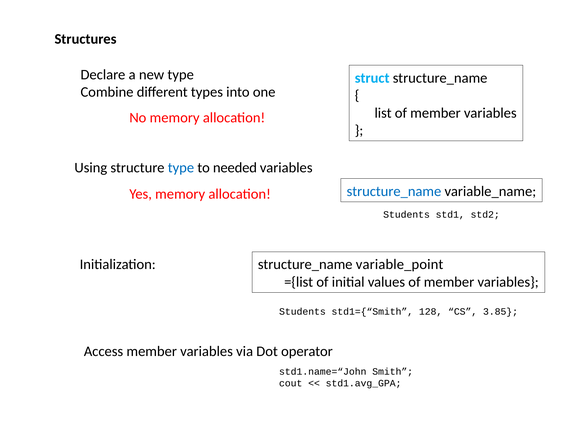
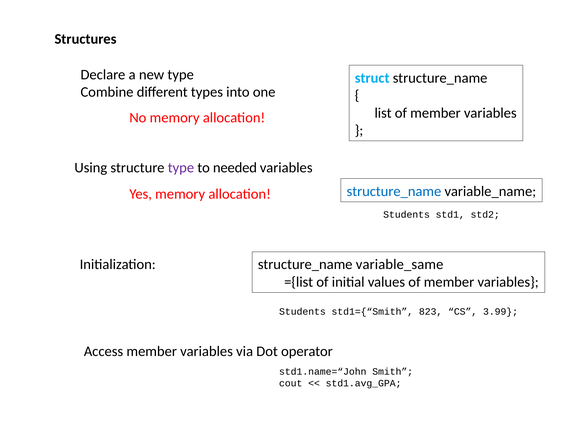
type at (181, 168) colour: blue -> purple
variable_point: variable_point -> variable_same
128: 128 -> 823
3.85: 3.85 -> 3.99
